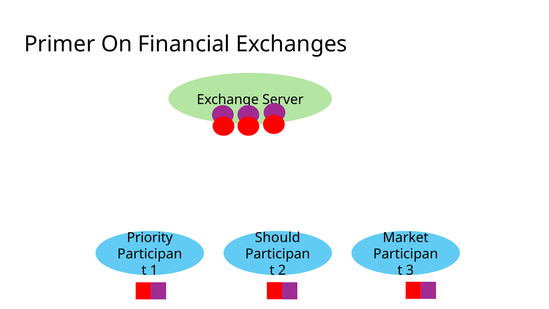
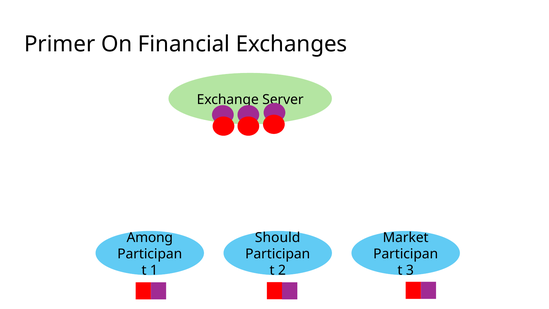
Priority: Priority -> Among
